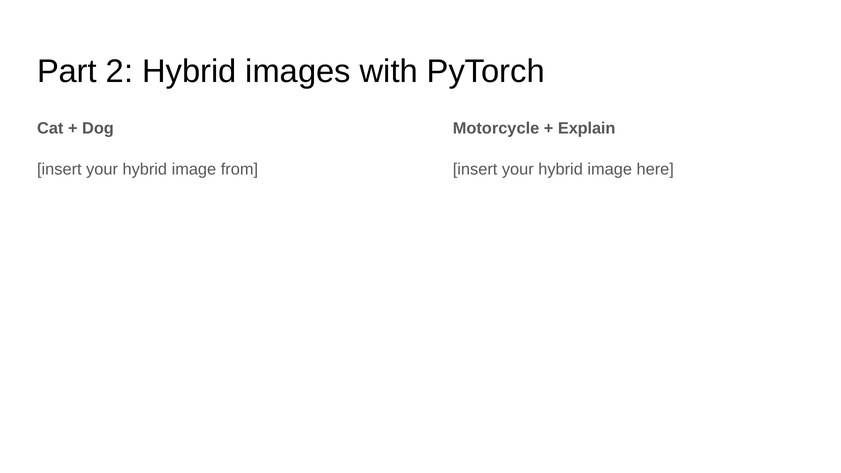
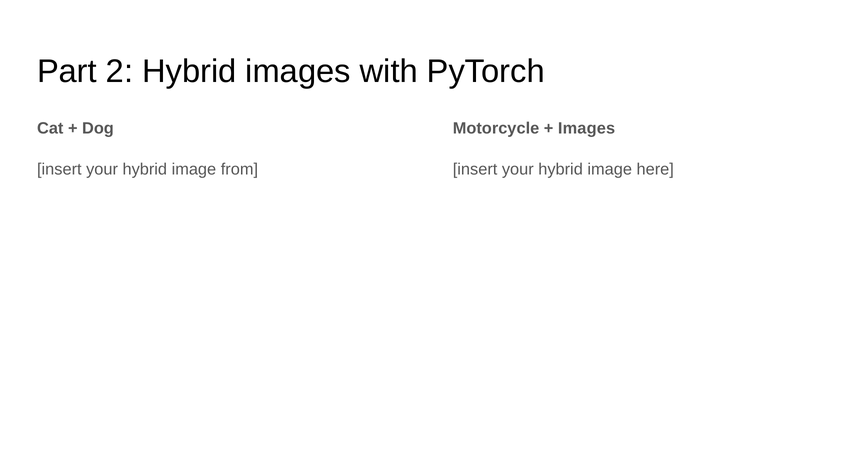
Explain at (587, 128): Explain -> Images
